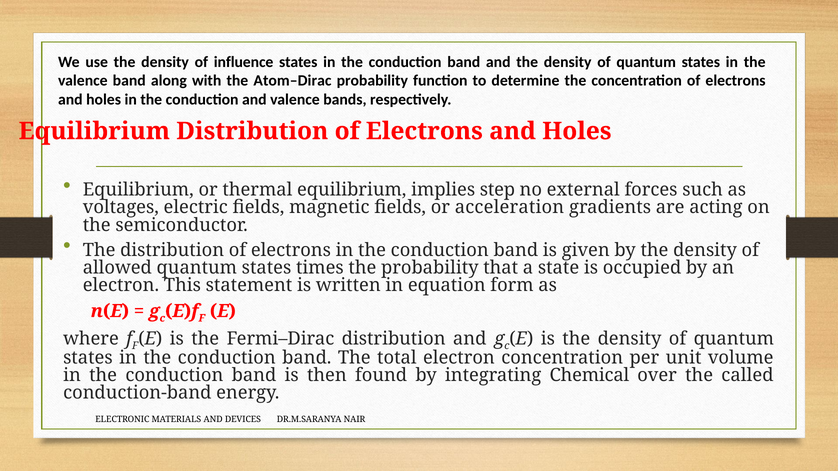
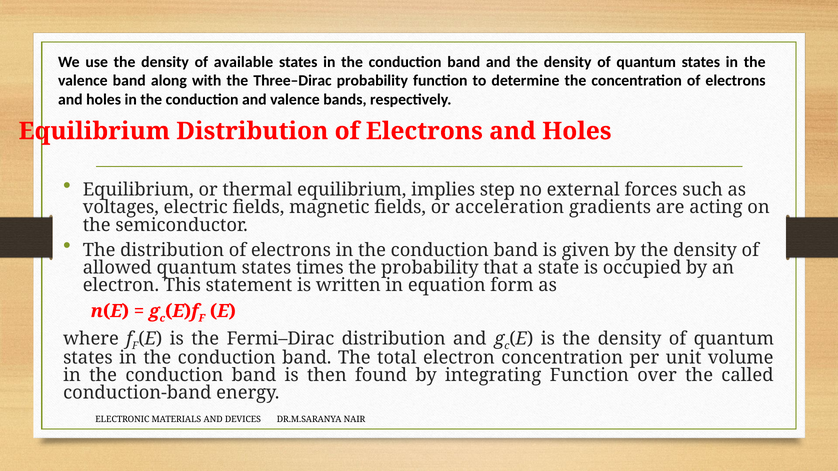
influence: influence -> available
Atom–Dirac: Atom–Dirac -> Three–Dirac
integrating Chemical: Chemical -> Function
